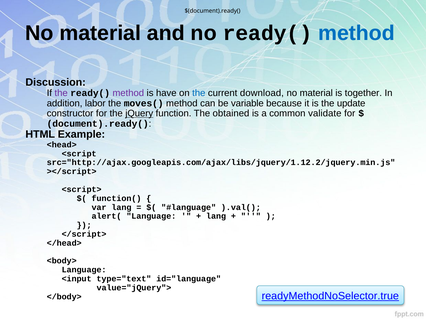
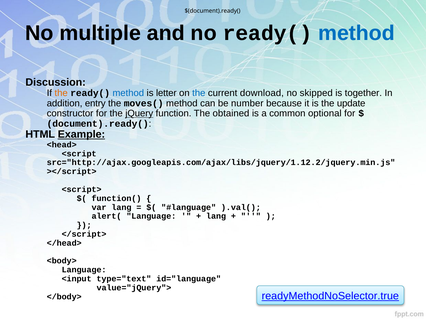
material at (100, 33): material -> multiple
the at (61, 93) colour: purple -> orange
method at (128, 93) colour: purple -> blue
have: have -> letter
material at (316, 93): material -> skipped
labor: labor -> entry
variable: variable -> number
validate: validate -> optional
Example underline: none -> present
